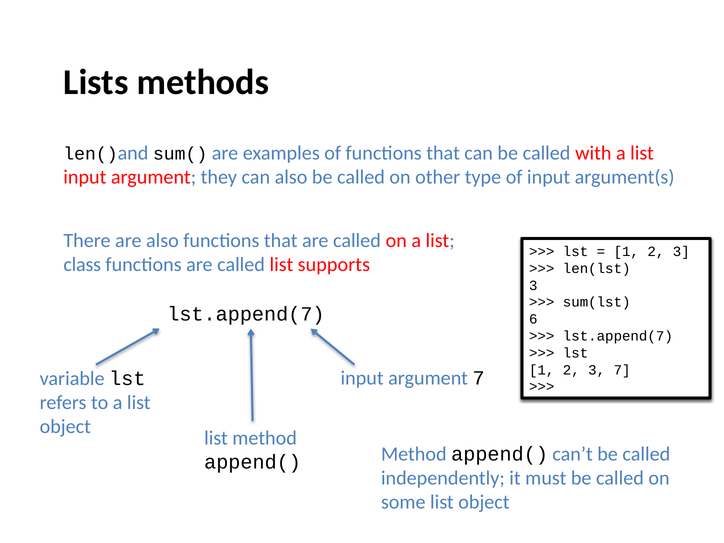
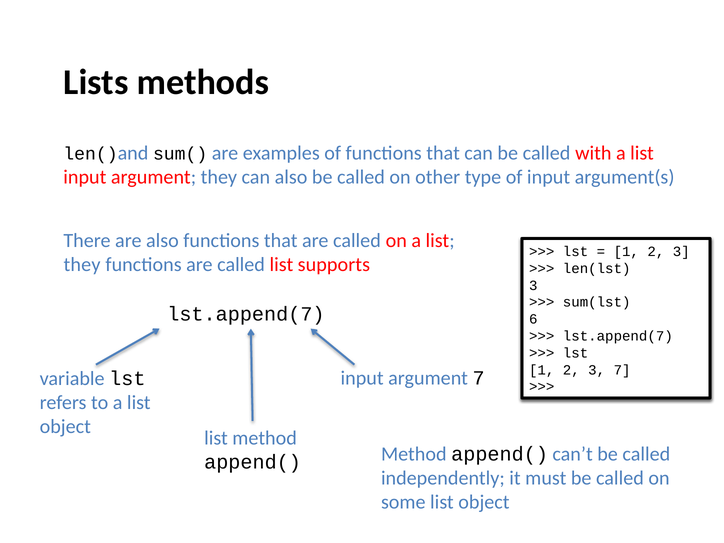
class at (82, 265): class -> they
